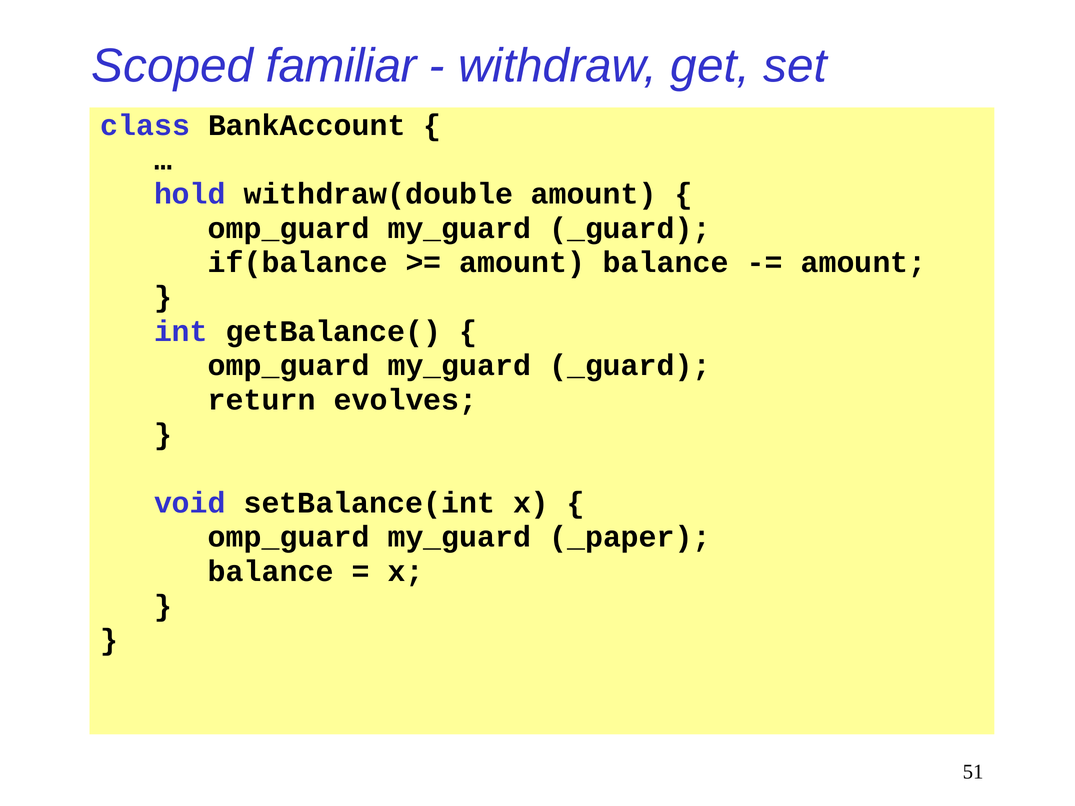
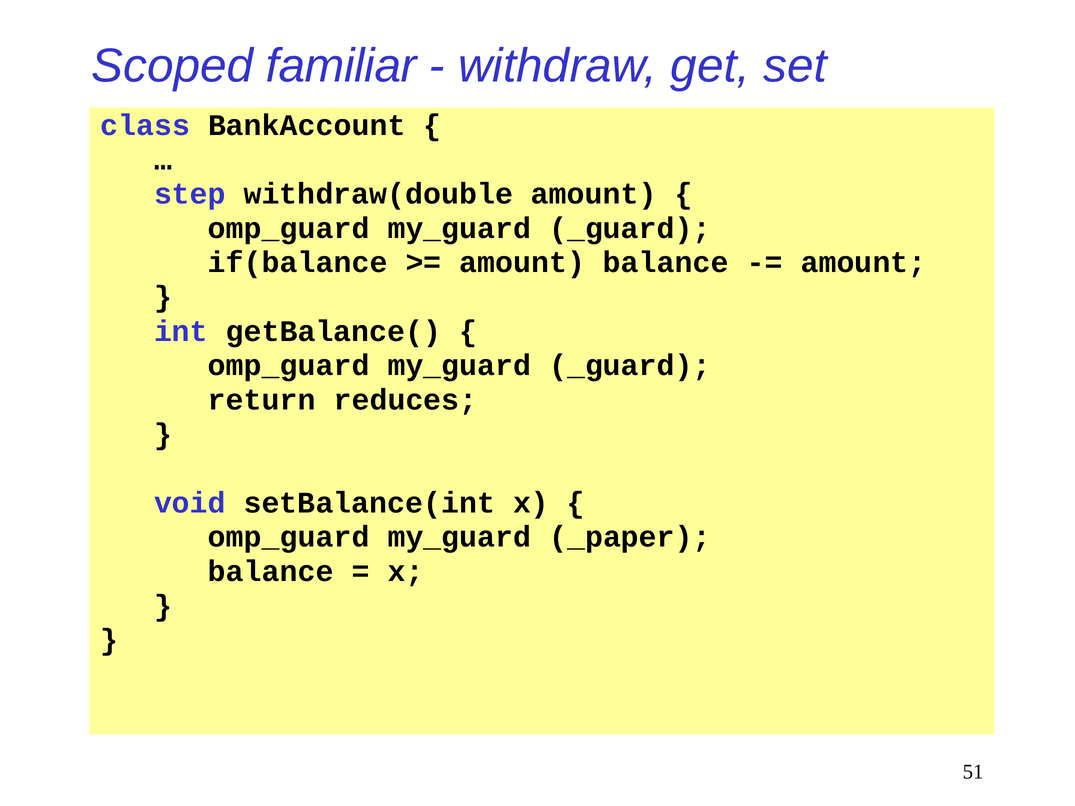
hold: hold -> step
evolves: evolves -> reduces
